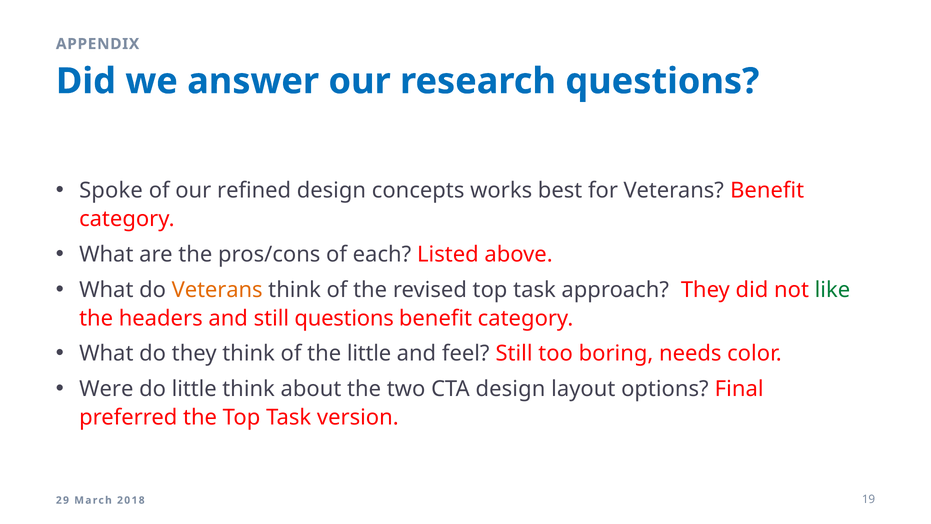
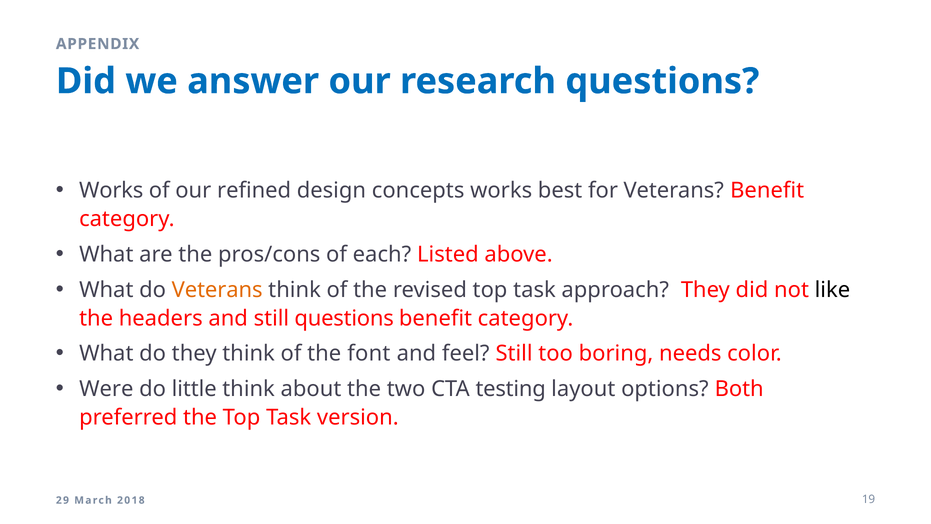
Spoke at (111, 190): Spoke -> Works
like colour: green -> black
the little: little -> font
CTA design: design -> testing
Final: Final -> Both
